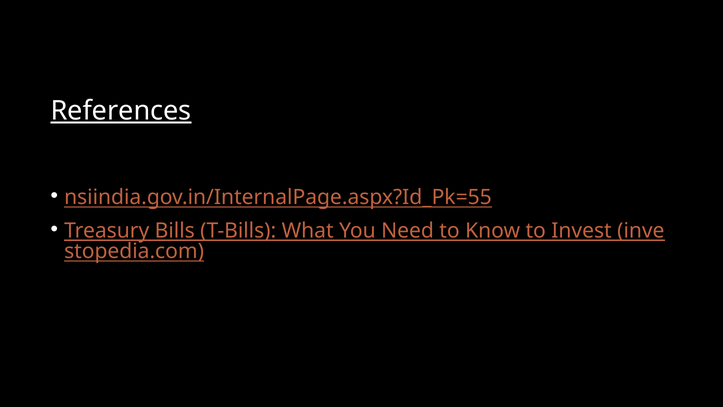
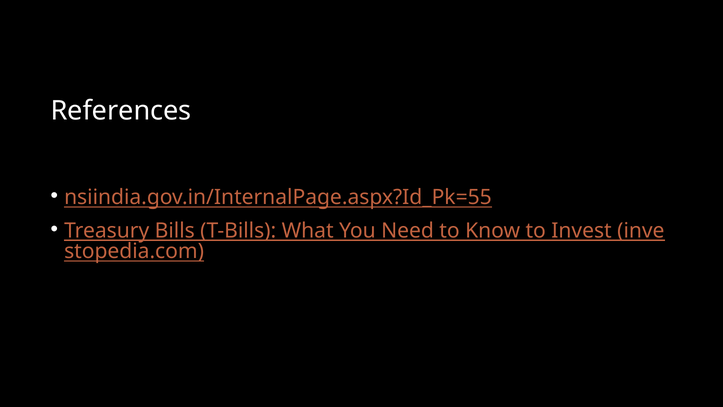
References underline: present -> none
